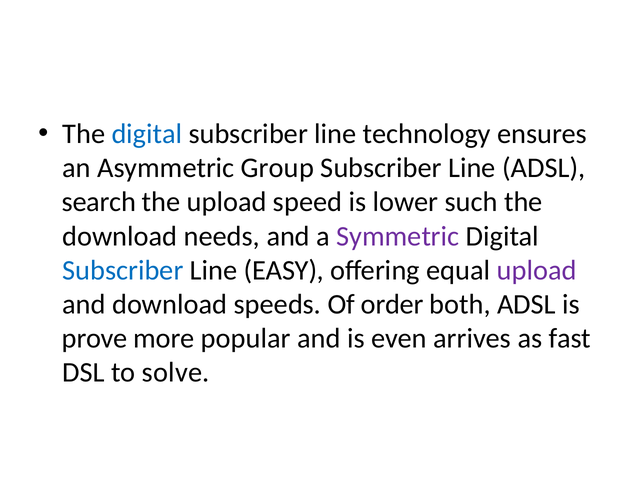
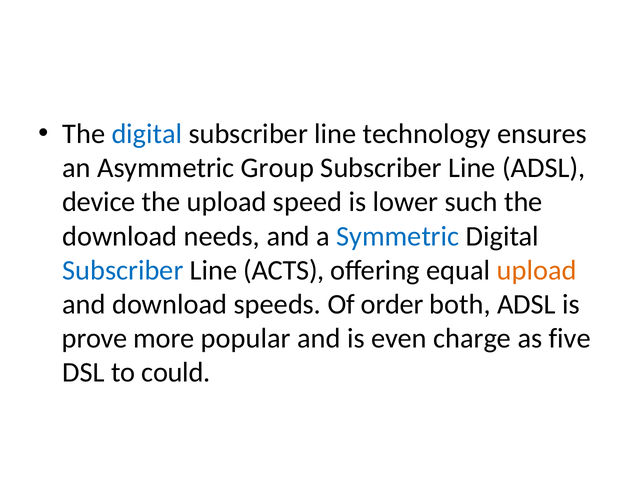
search: search -> device
Symmetric colour: purple -> blue
EASY: EASY -> ACTS
upload at (537, 270) colour: purple -> orange
arrives: arrives -> charge
fast: fast -> five
solve: solve -> could
